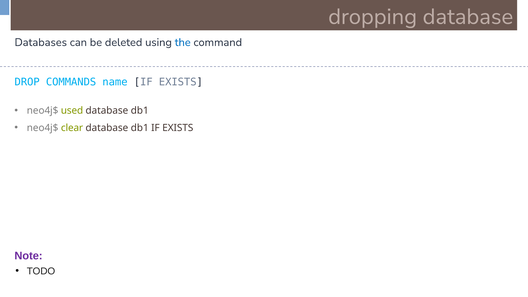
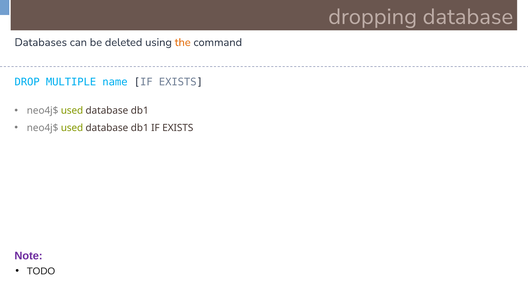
the colour: blue -> orange
COMMANDS: COMMANDS -> MULTIPLE
clear at (72, 128): clear -> used
